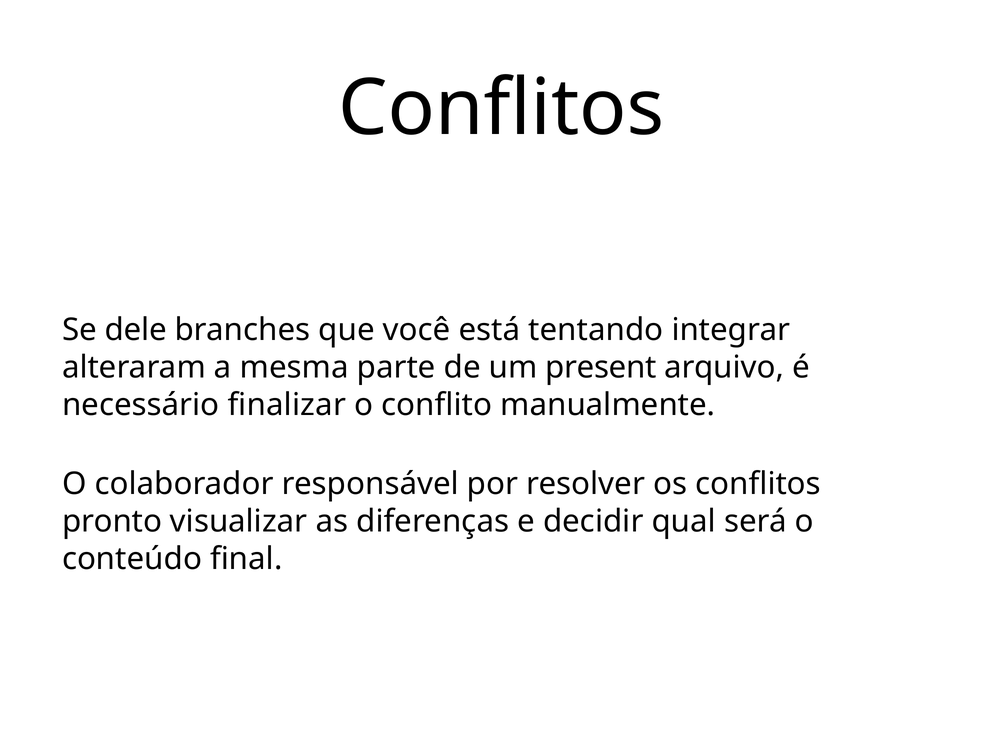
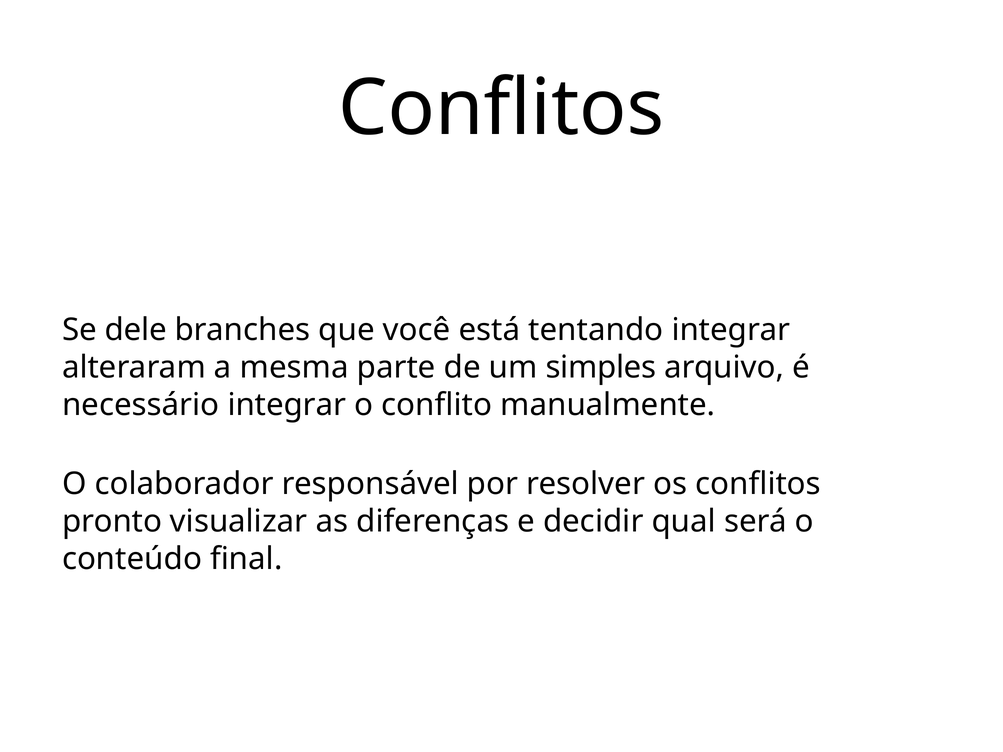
present: present -> simples
necessário finalizar: finalizar -> integrar
